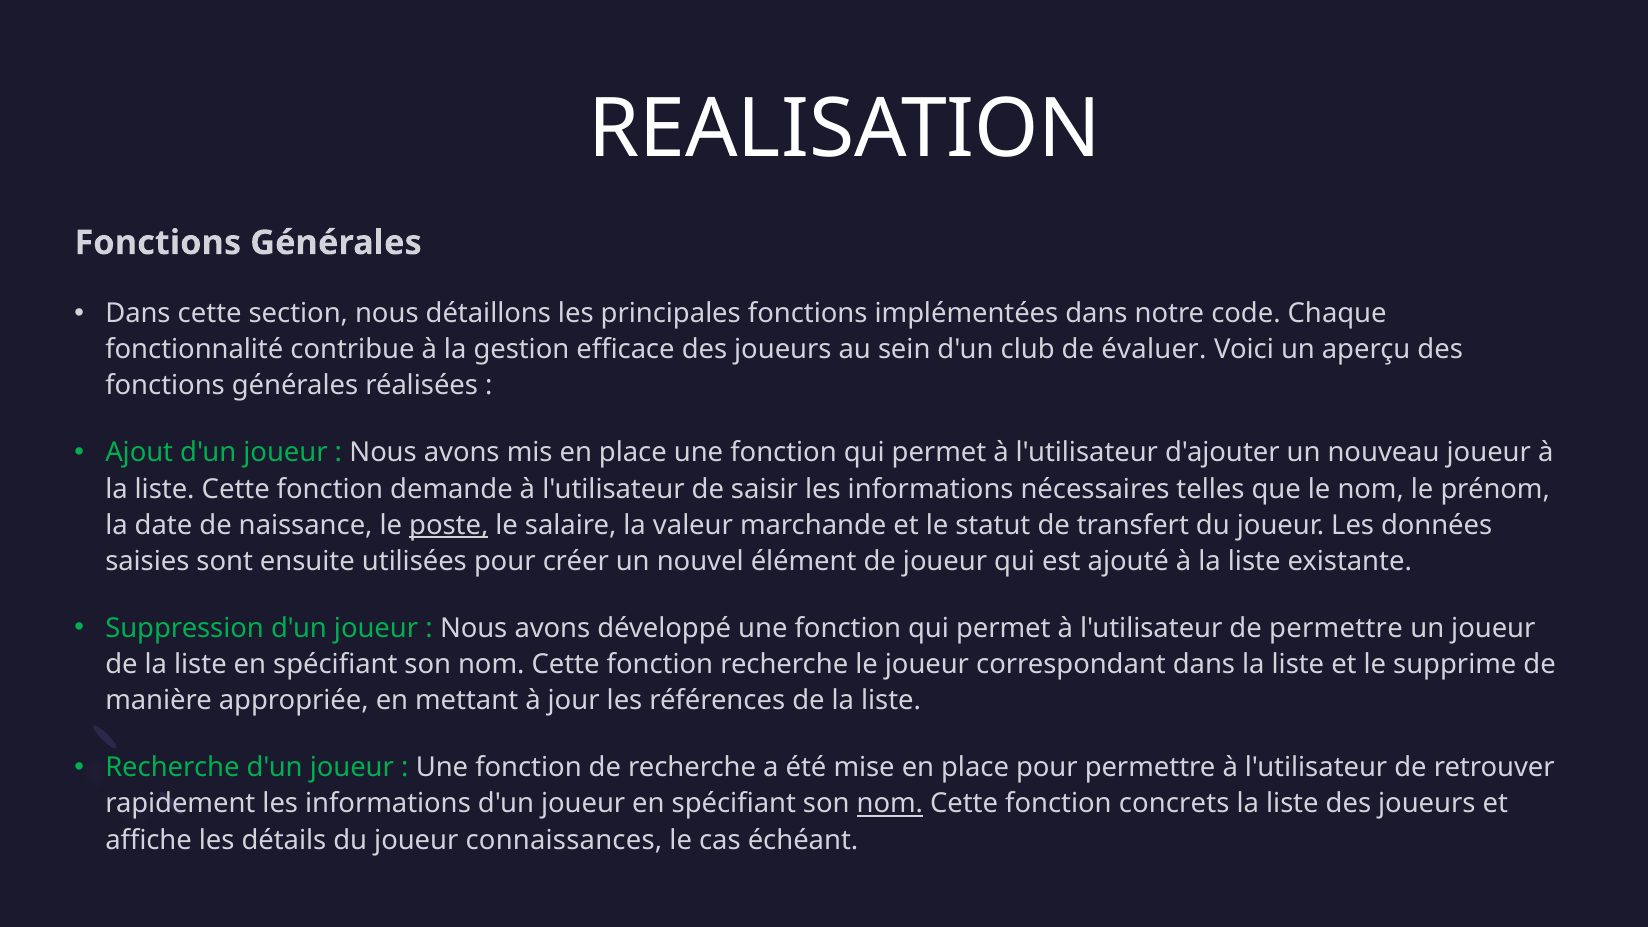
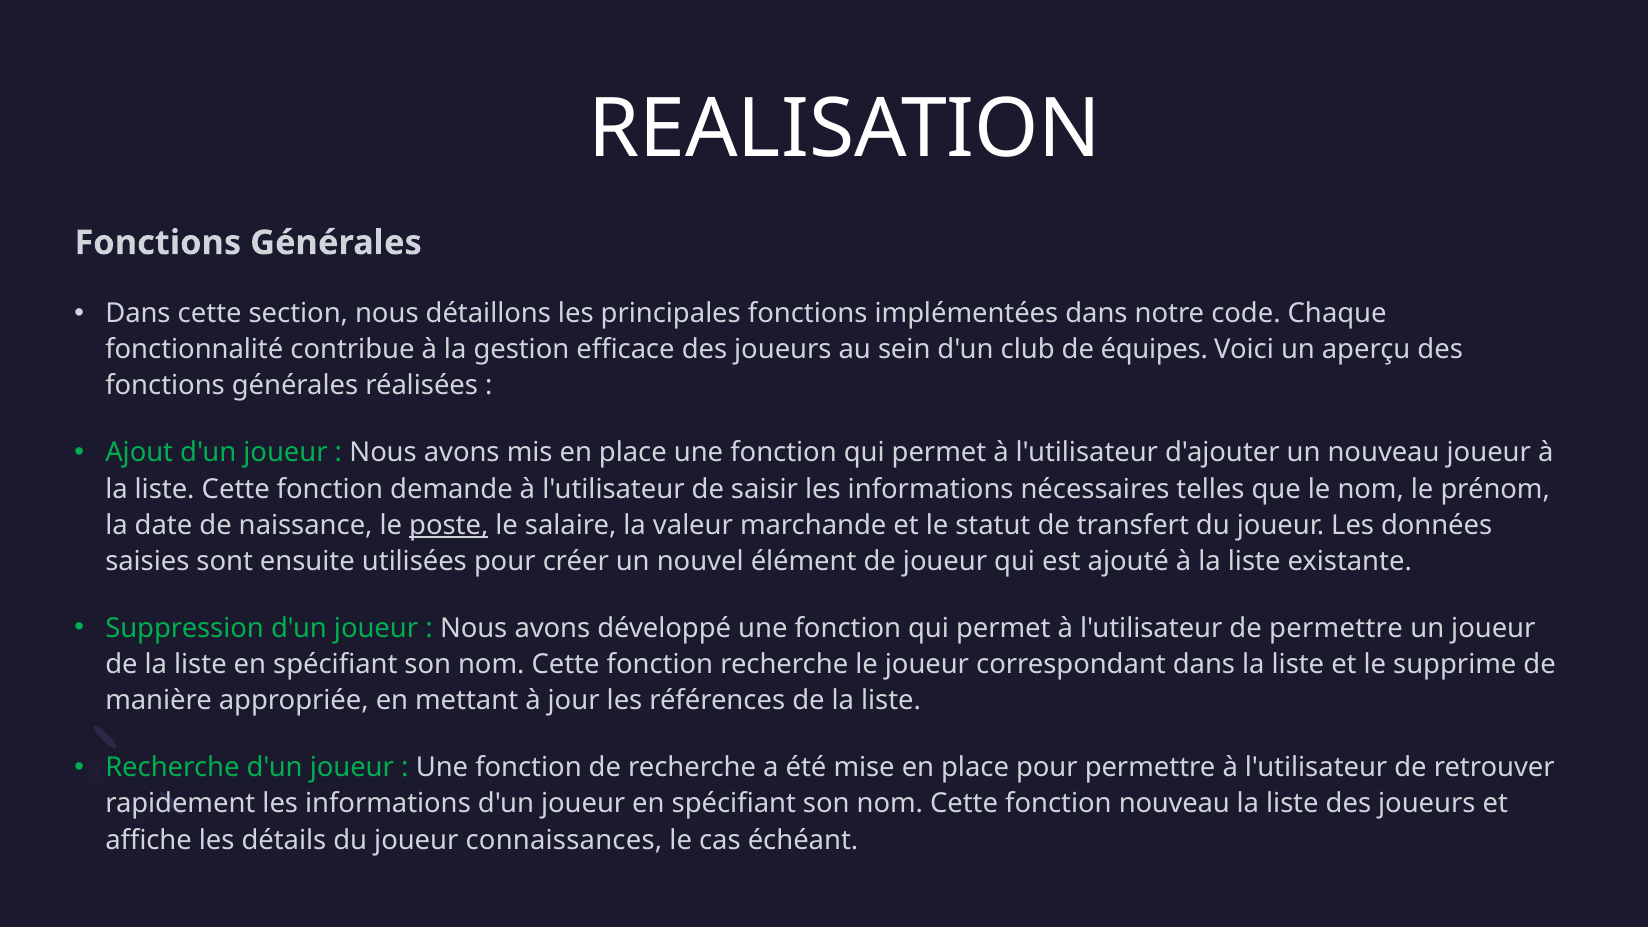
évaluer: évaluer -> équipes
nom at (890, 804) underline: present -> none
fonction concrets: concrets -> nouveau
